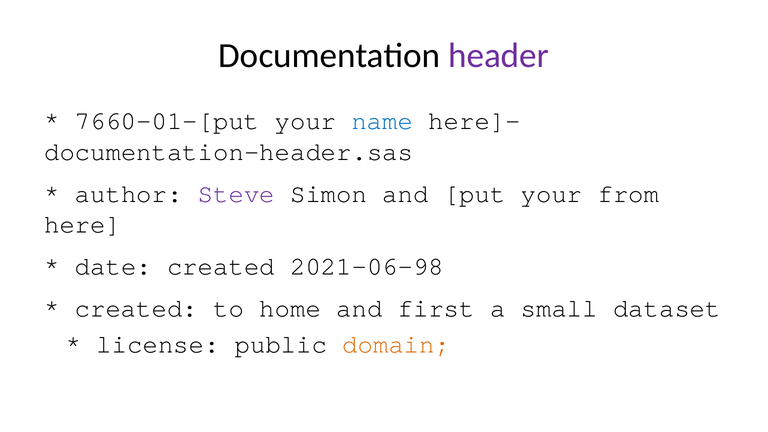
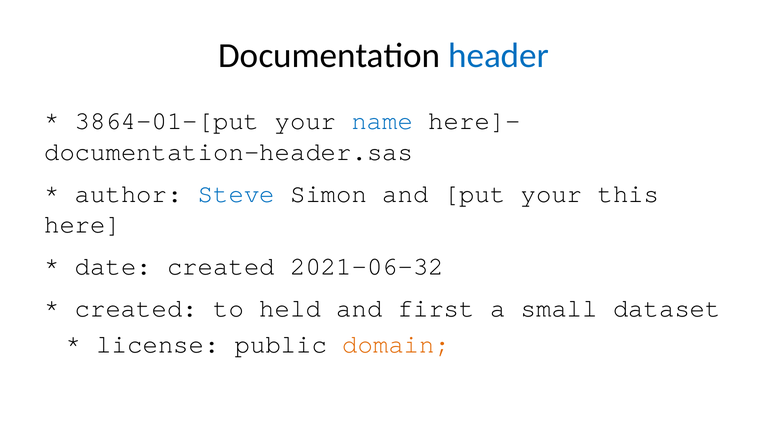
header colour: purple -> blue
7660-01-[put: 7660-01-[put -> 3864-01-[put
Steve colour: purple -> blue
from: from -> this
2021-06-98: 2021-06-98 -> 2021-06-32
home: home -> held
